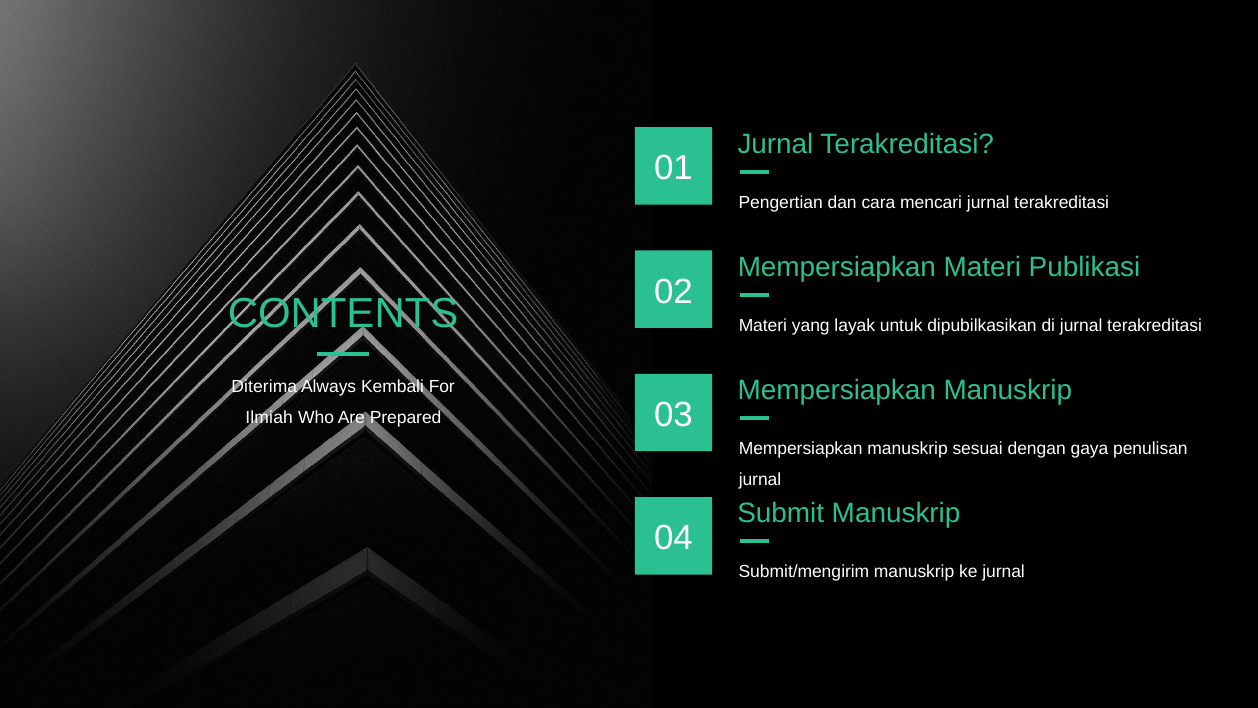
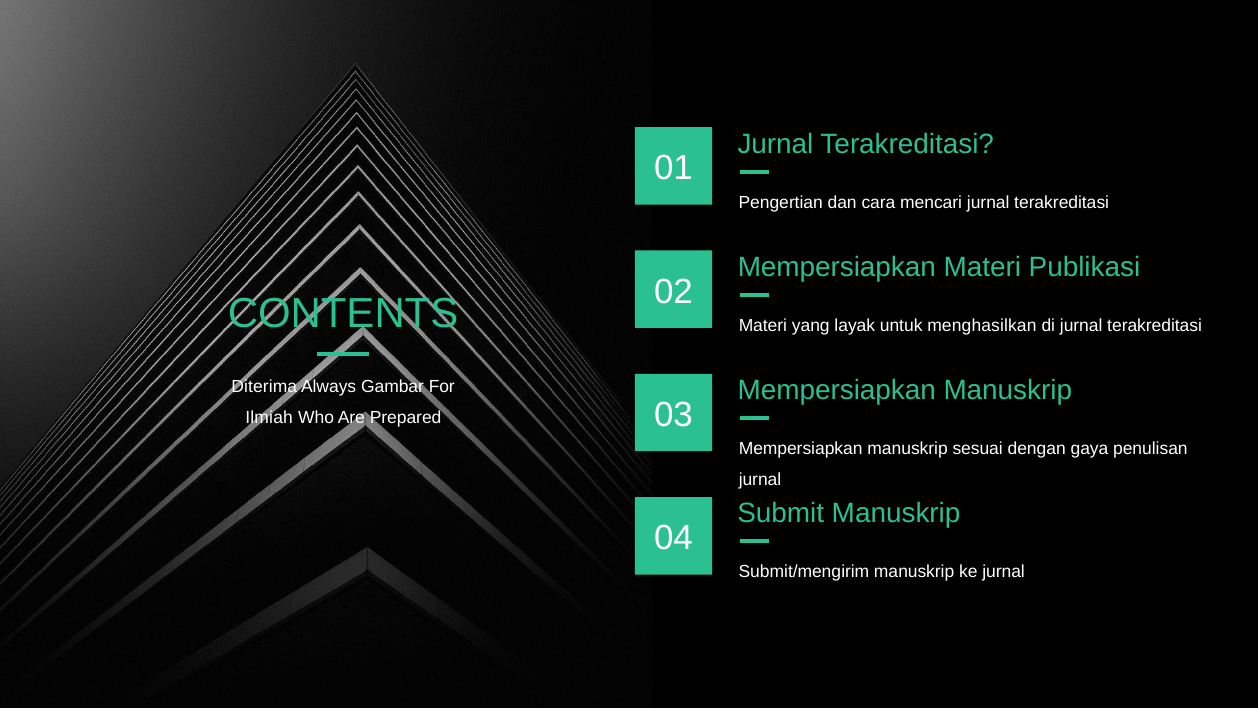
dipubilkasikan: dipubilkasikan -> menghasilkan
Kembali: Kembali -> Gambar
